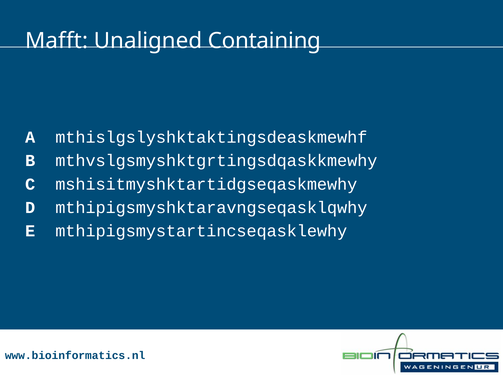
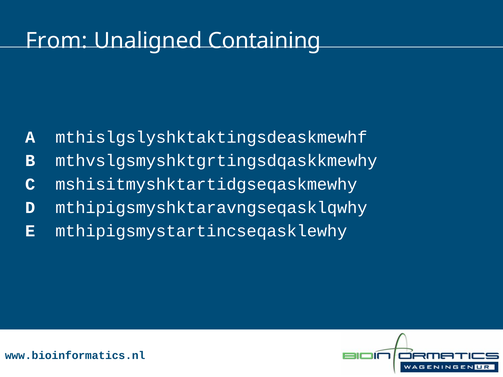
Mafft: Mafft -> From
